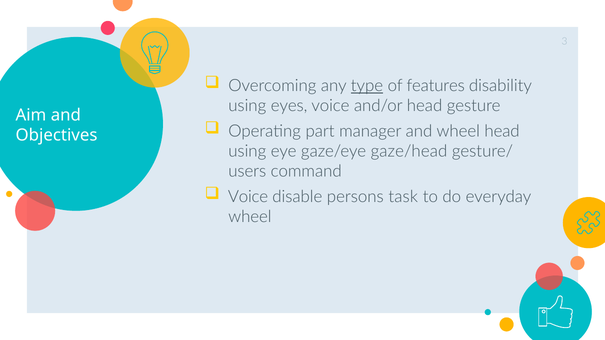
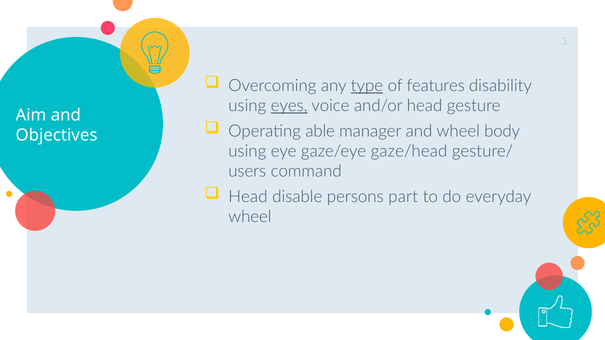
eyes underline: none -> present
part: part -> able
wheel head: head -> body
Voice at (248, 197): Voice -> Head
task: task -> part
